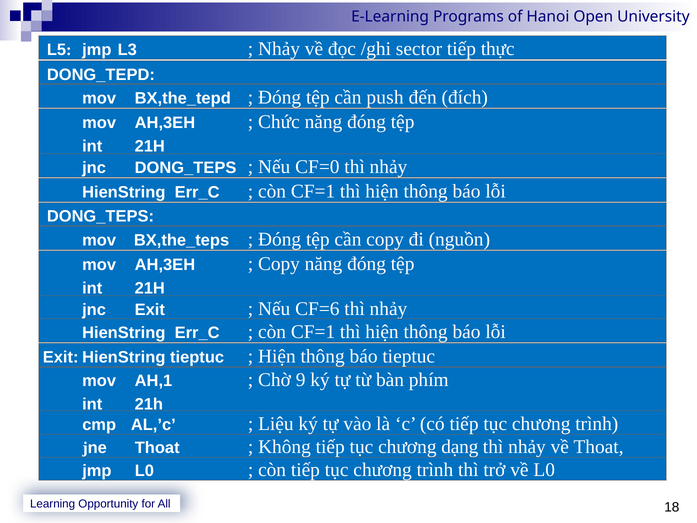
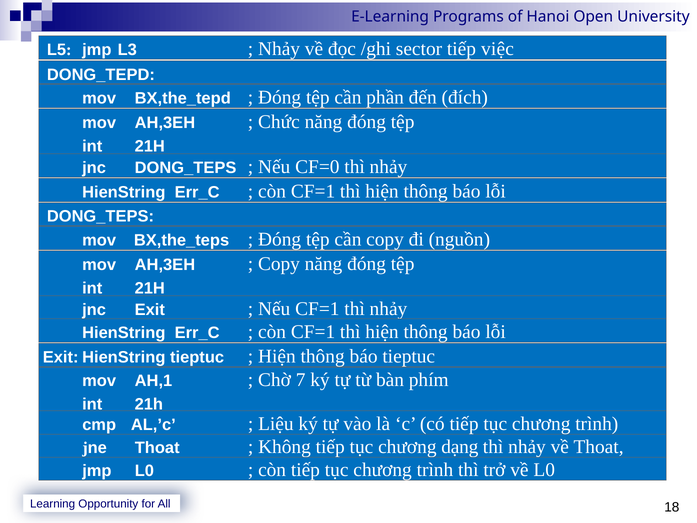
thực: thực -> việc
push: push -> phần
Nếu CF=6: CF=6 -> CF=1
9: 9 -> 7
